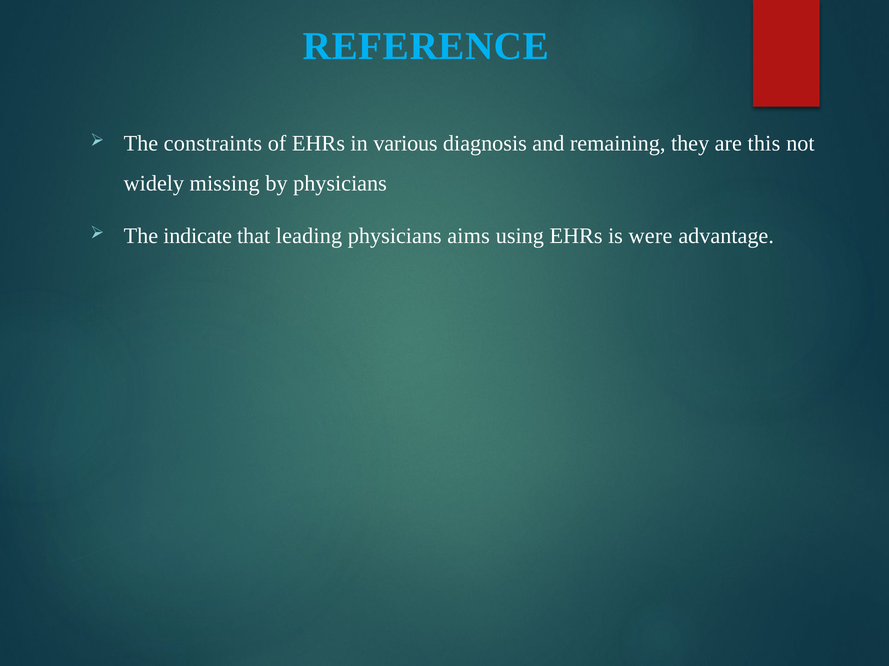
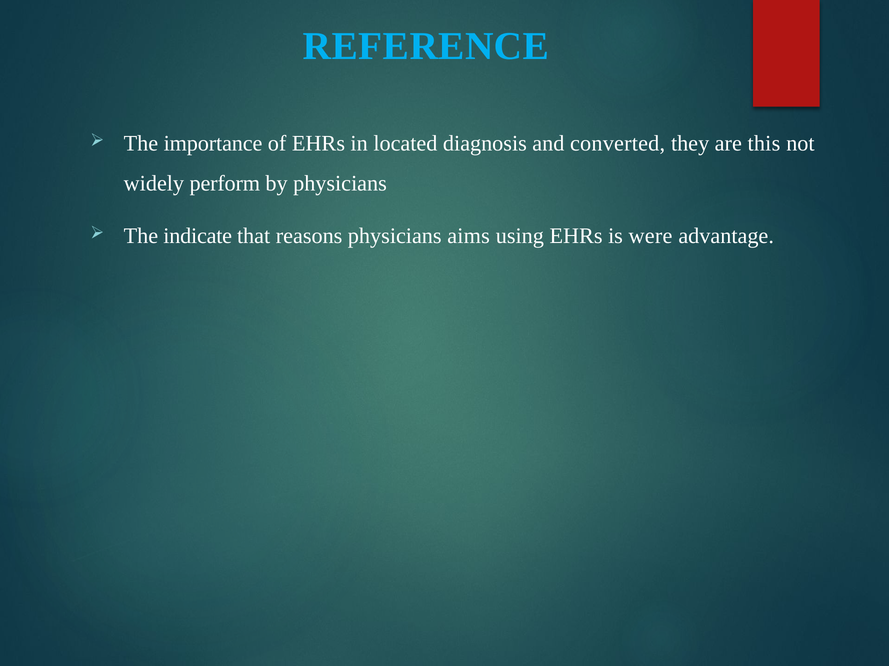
constraints: constraints -> importance
various: various -> located
remaining: remaining -> converted
missing: missing -> perform
leading: leading -> reasons
